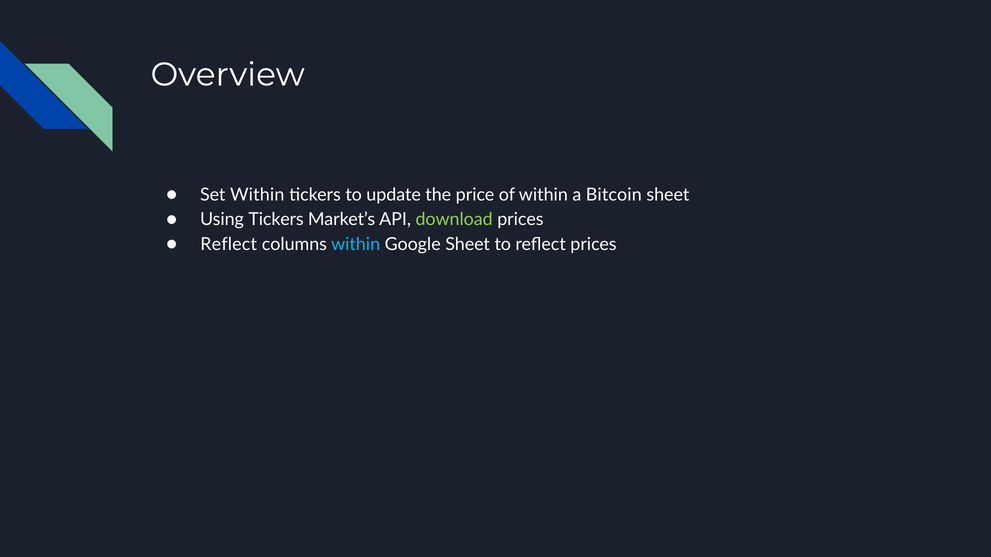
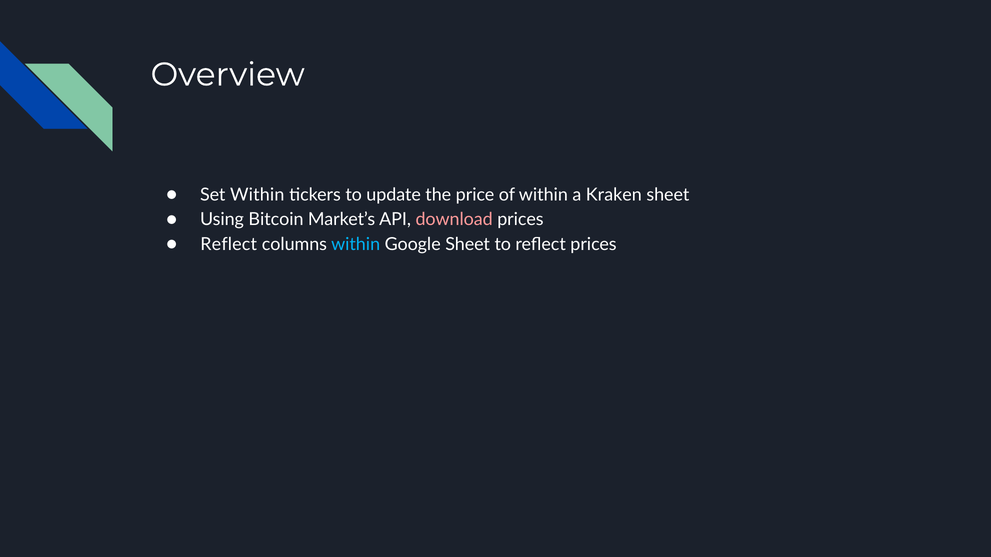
Bitcoin: Bitcoin -> Kraken
Using Tickers: Tickers -> Bitcoin
download colour: light green -> pink
